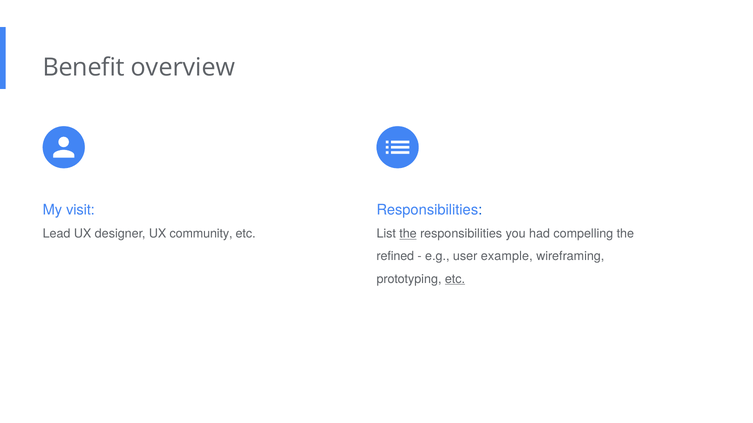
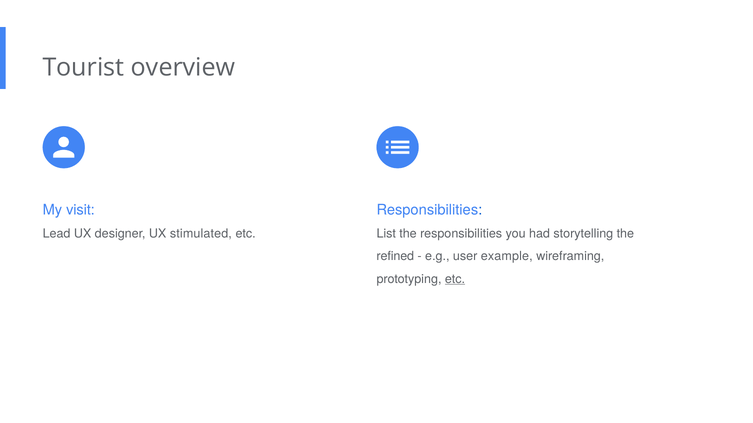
Benefit: Benefit -> Tourist
community: community -> stimulated
the at (408, 234) underline: present -> none
compelling: compelling -> storytelling
